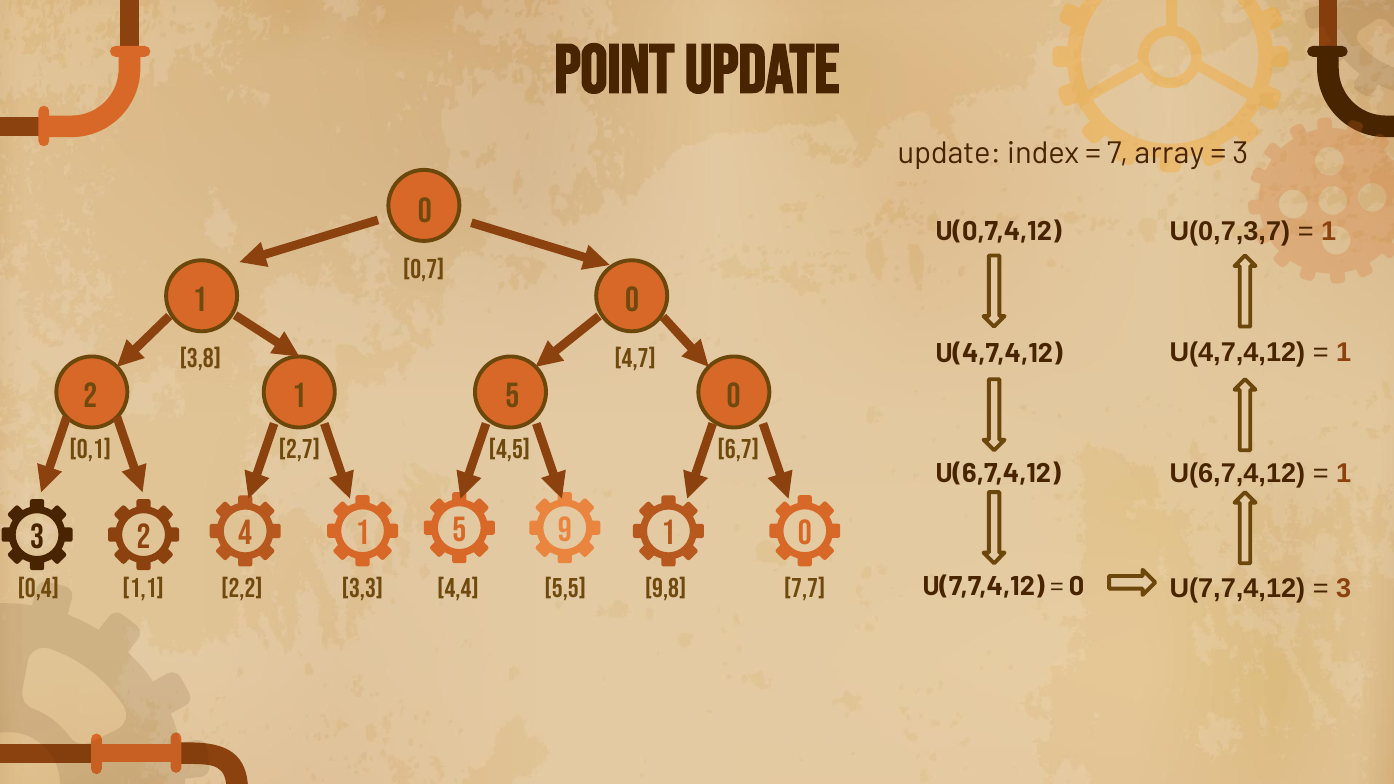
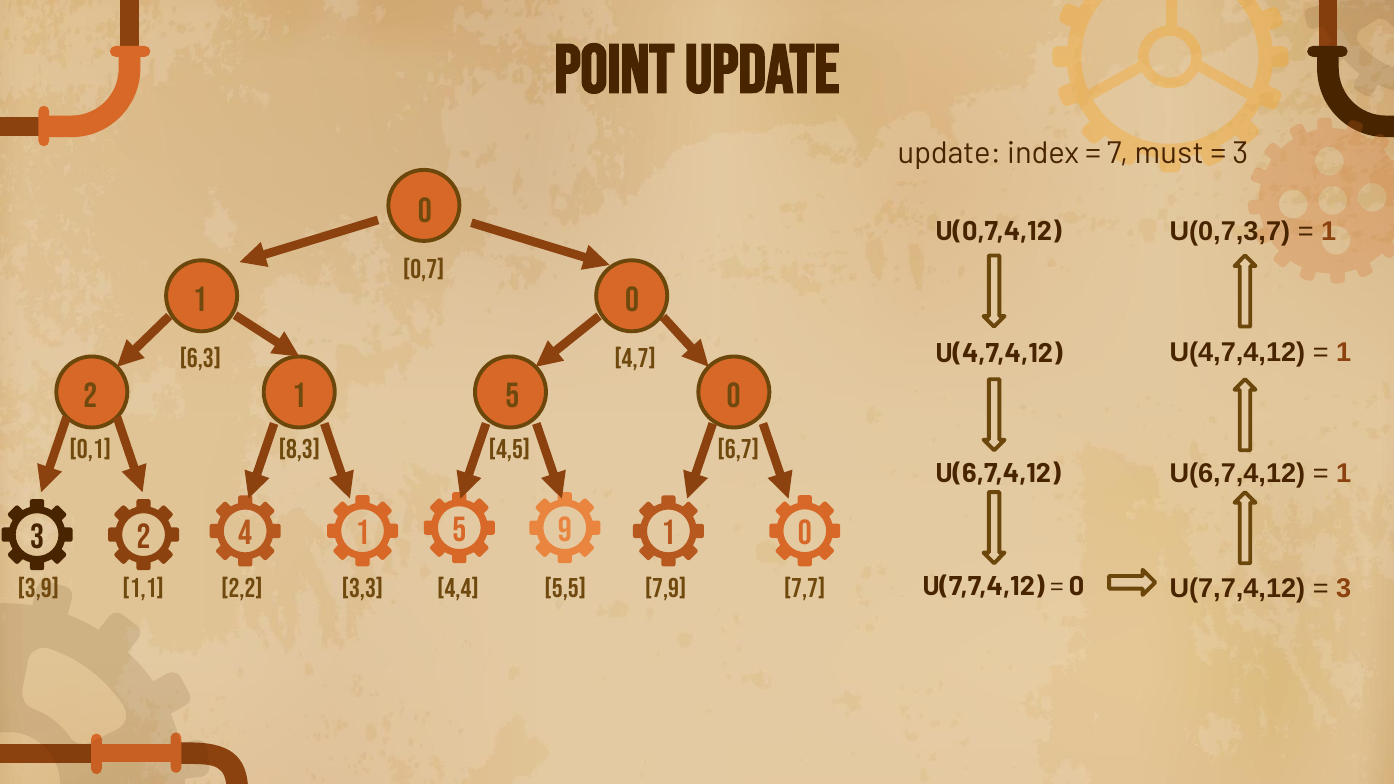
array: array -> must
3,8: 3,8 -> 6,3
2,7: 2,7 -> 8,3
0,4: 0,4 -> 3,9
9,8: 9,8 -> 7,9
